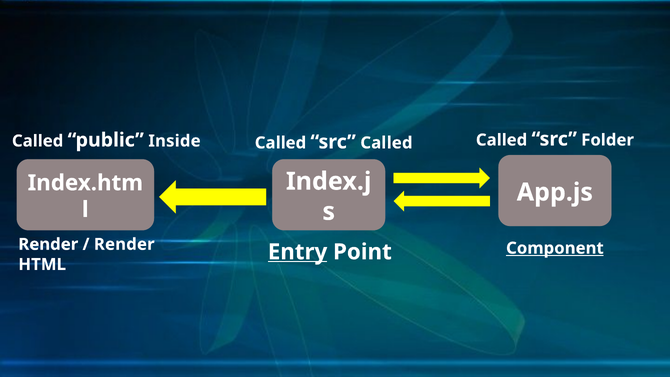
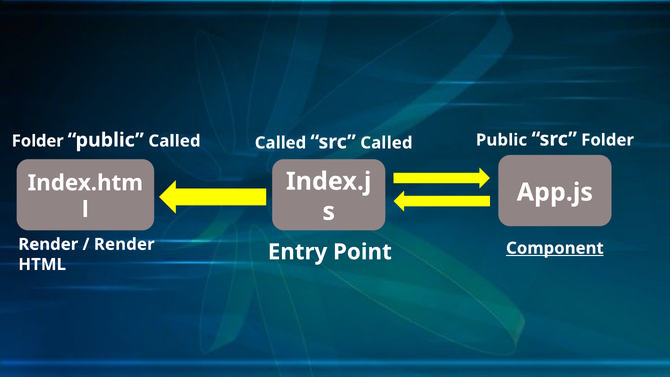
Called at (502, 140): Called -> Public
Called at (38, 141): Called -> Folder
public Inside: Inside -> Called
Entry underline: present -> none
